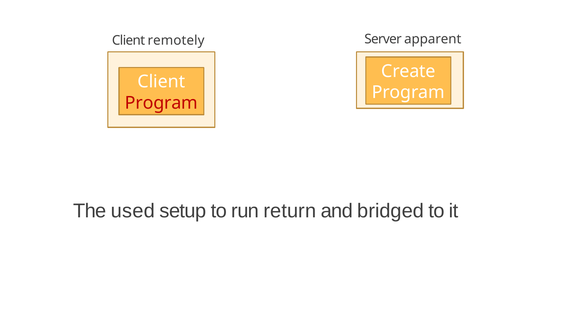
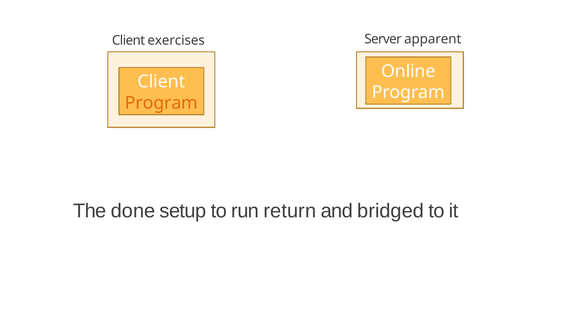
remotely: remotely -> exercises
Create: Create -> Online
Program at (161, 103) colour: red -> orange
used: used -> done
